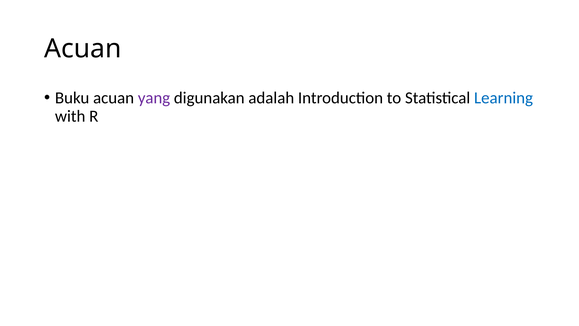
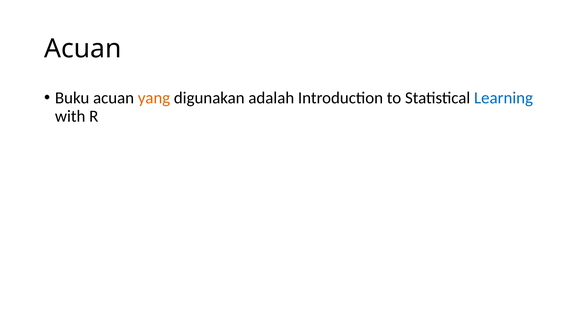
yang colour: purple -> orange
